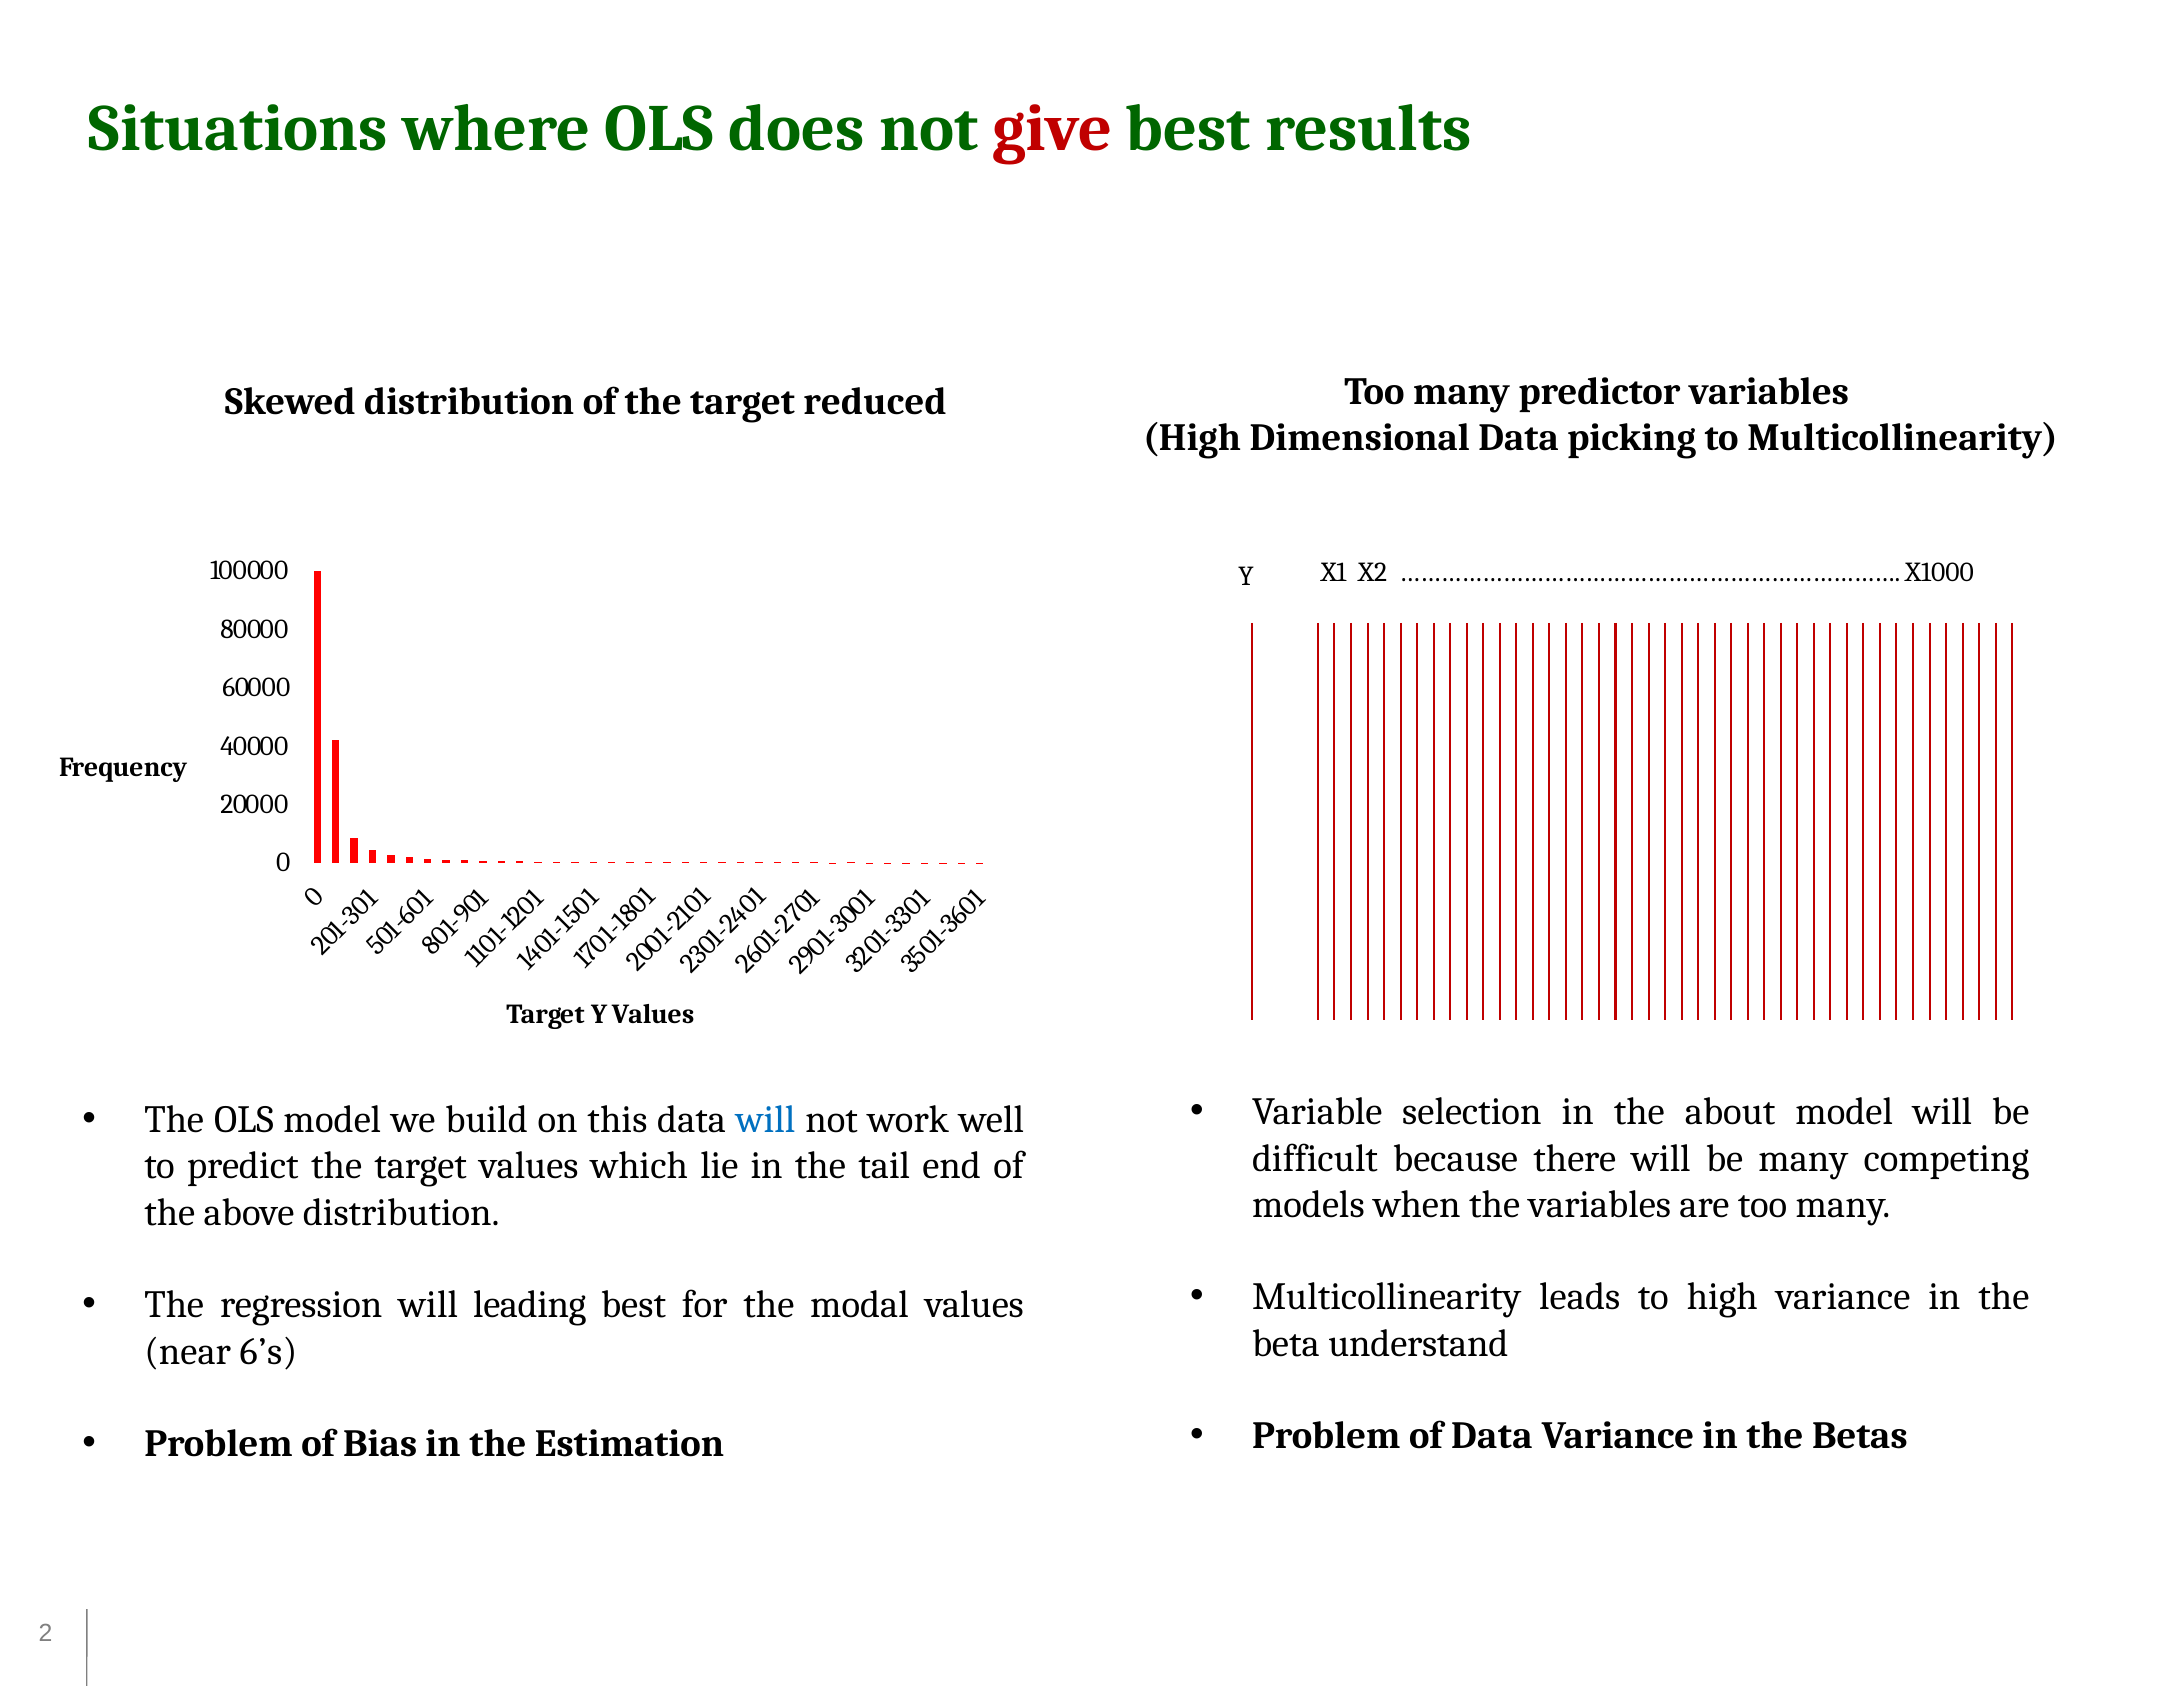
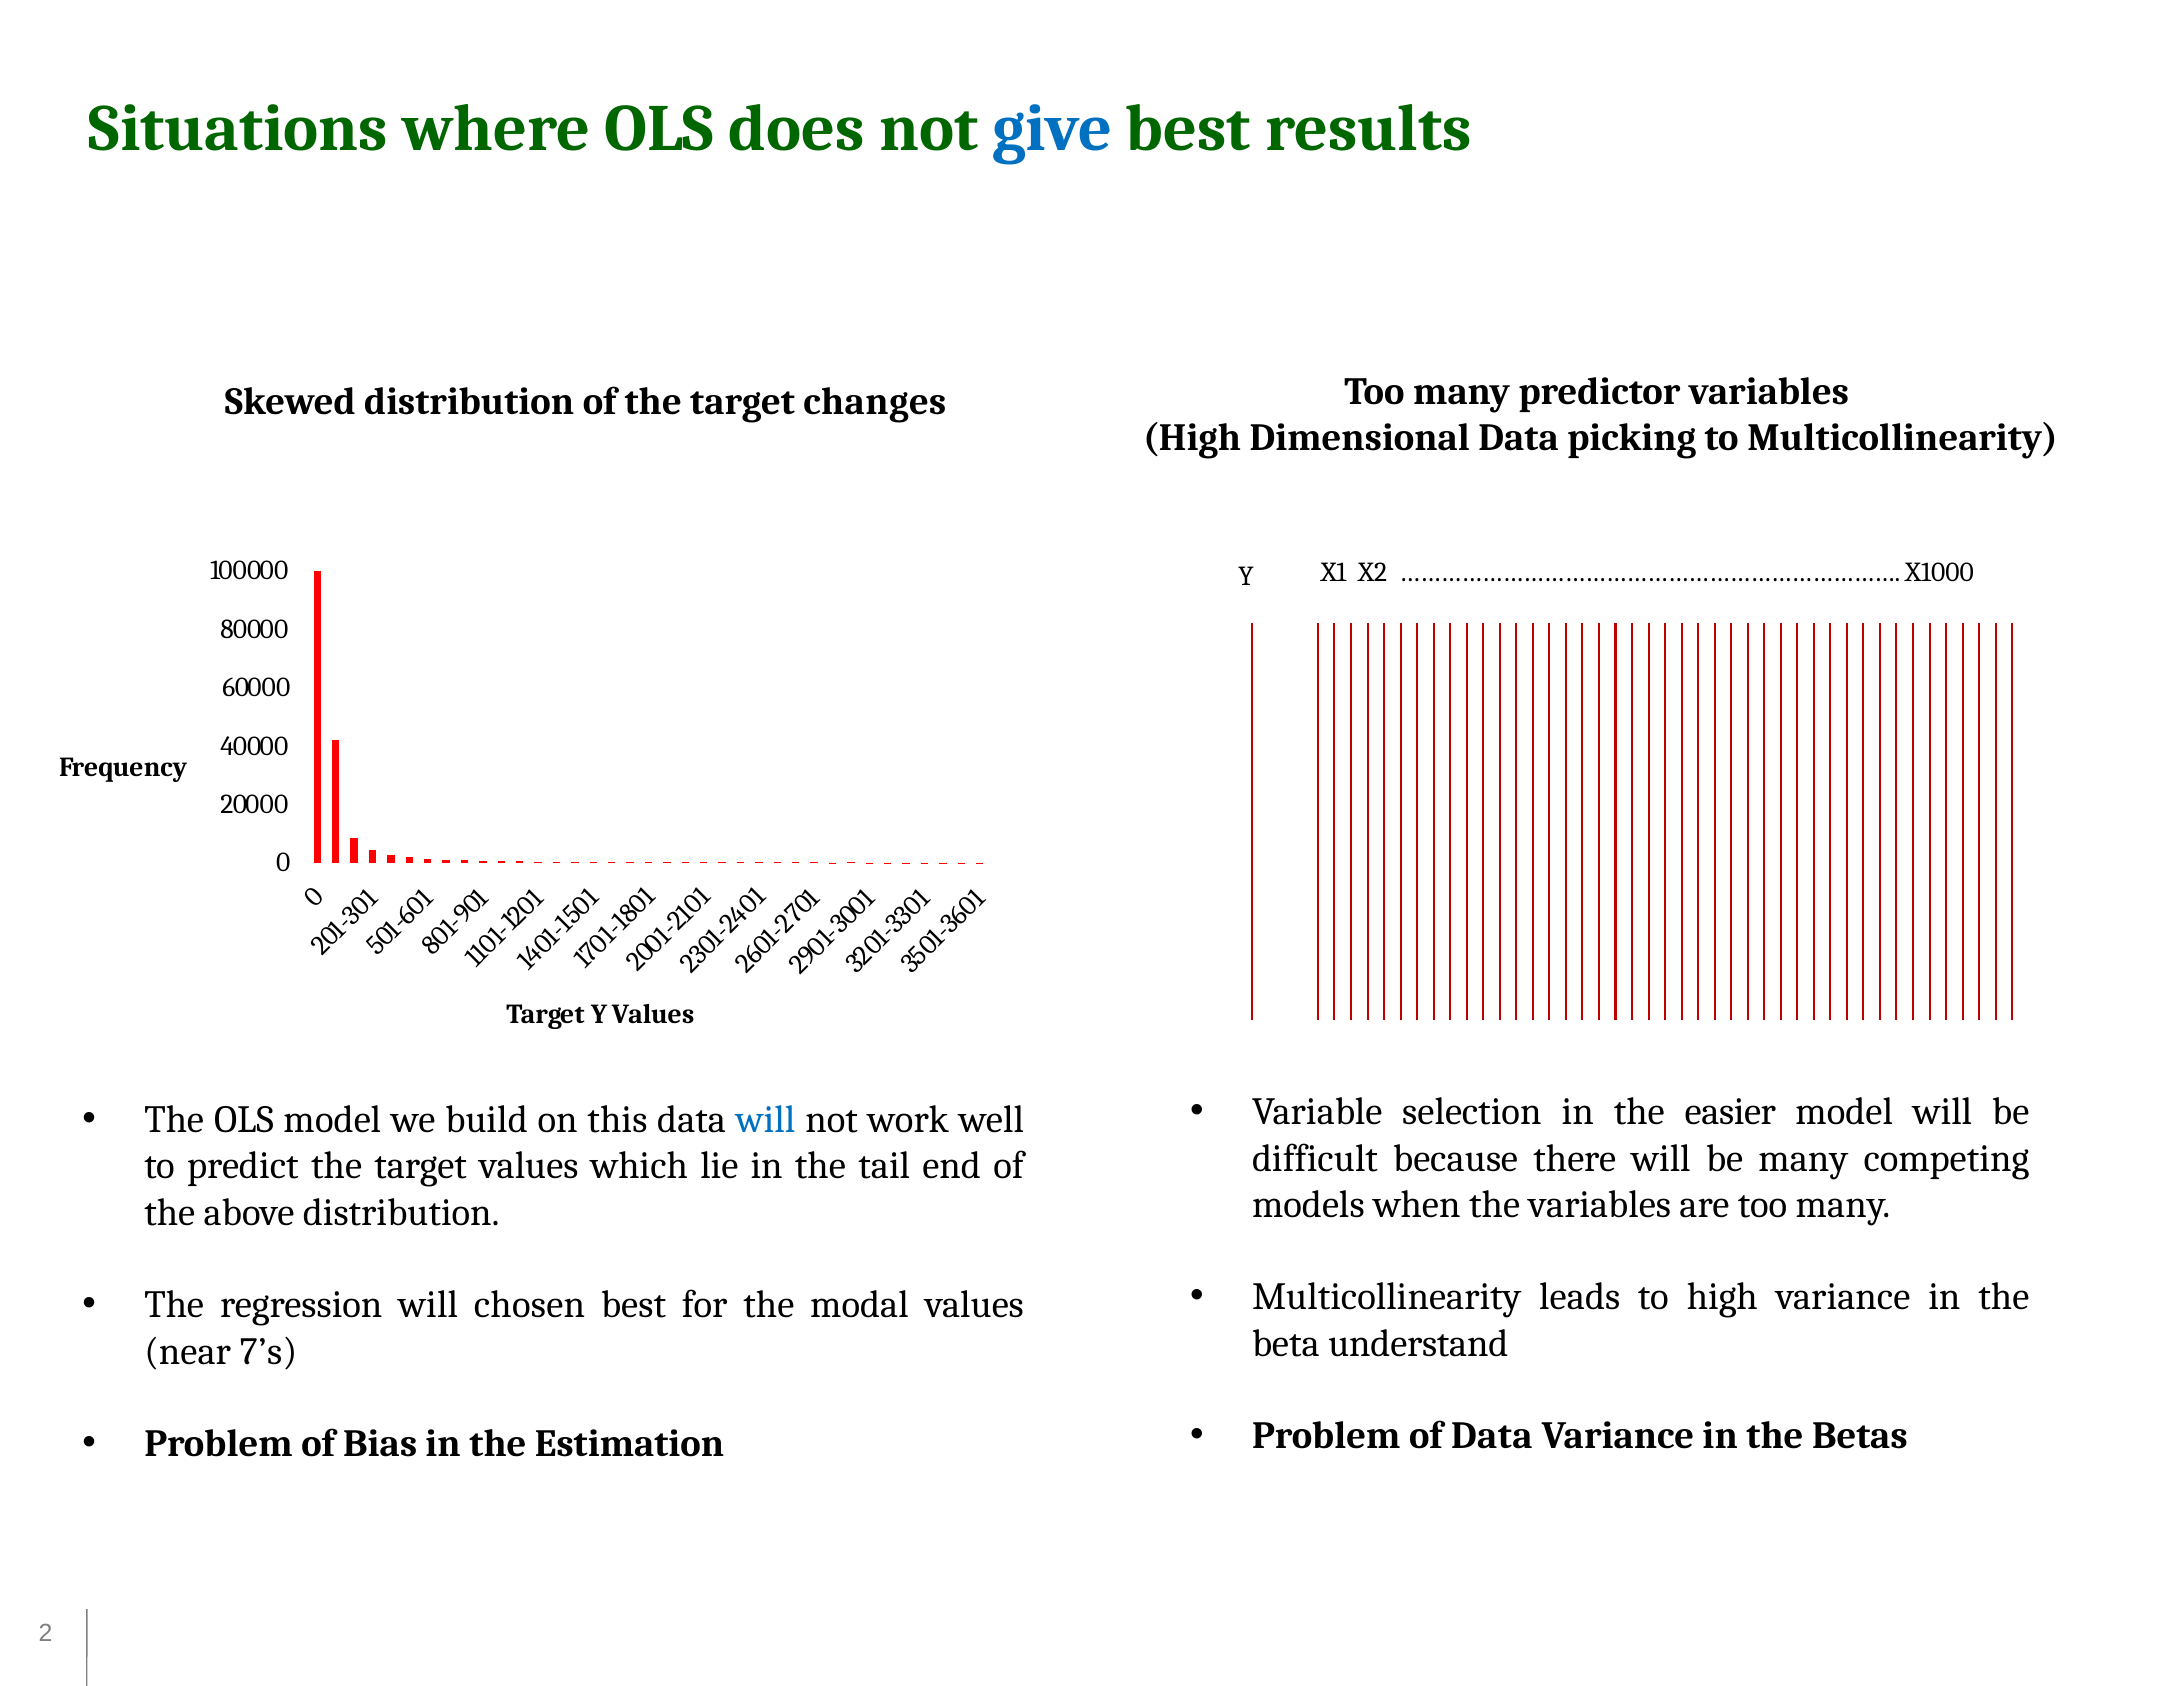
give colour: red -> blue
reduced: reduced -> changes
about: about -> easier
leading: leading -> chosen
6’s: 6’s -> 7’s
